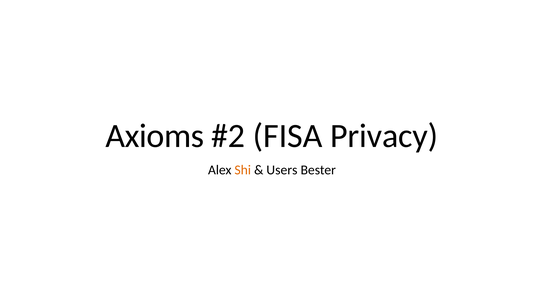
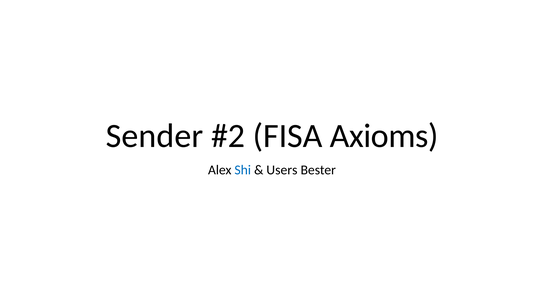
Axioms: Axioms -> Sender
Privacy: Privacy -> Axioms
Shi colour: orange -> blue
